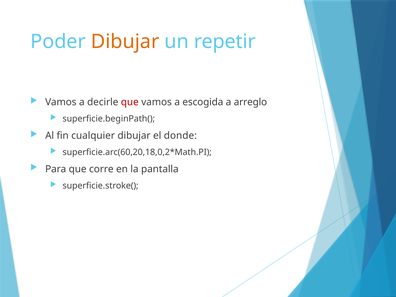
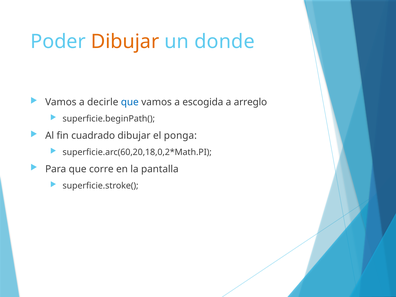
repetir: repetir -> donde
que at (130, 102) colour: red -> blue
cualquier: cualquier -> cuadrado
donde: donde -> ponga
